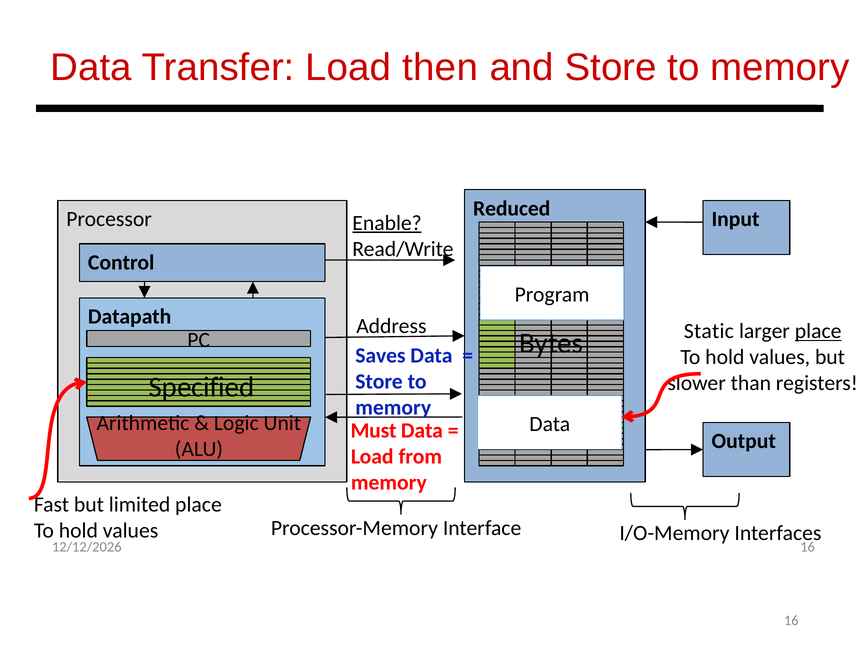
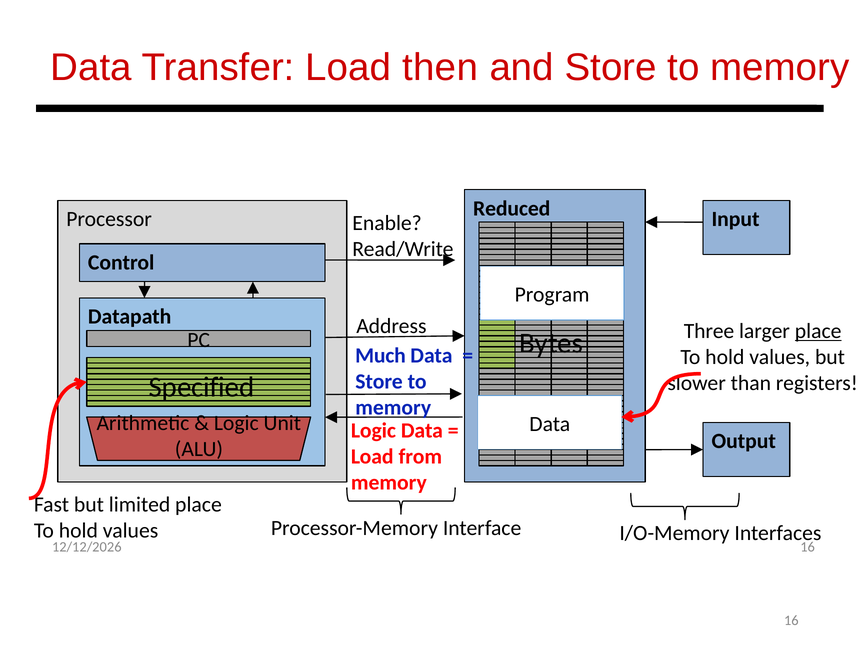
Enable underline: present -> none
Static: Static -> Three
Saves: Saves -> Much
Must at (374, 431): Must -> Logic
